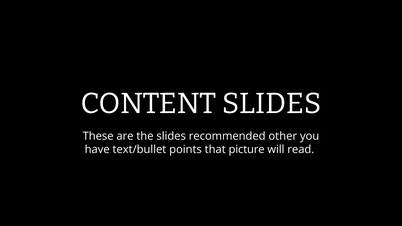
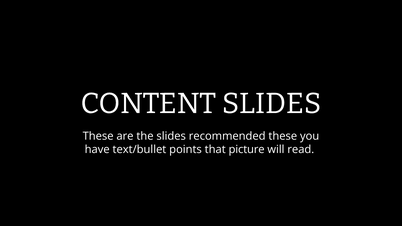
recommended other: other -> these
